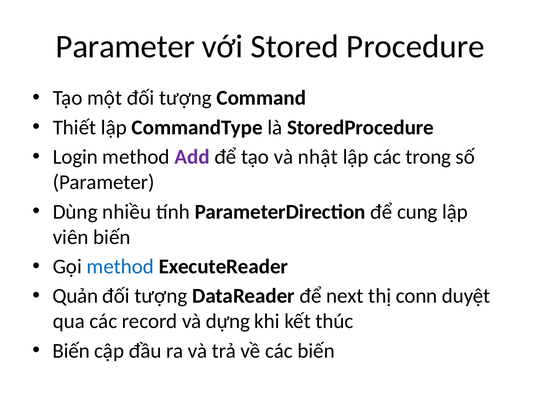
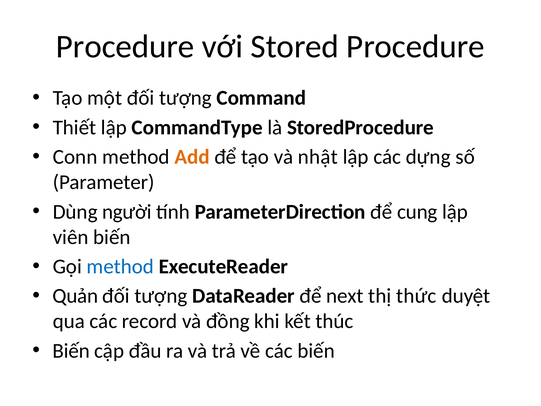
Parameter at (125, 46): Parameter -> Procedure
Login: Login -> Conn
Add colour: purple -> orange
trong: trong -> dựng
nhiều: nhiều -> người
conn: conn -> thức
dựng: dựng -> đồng
